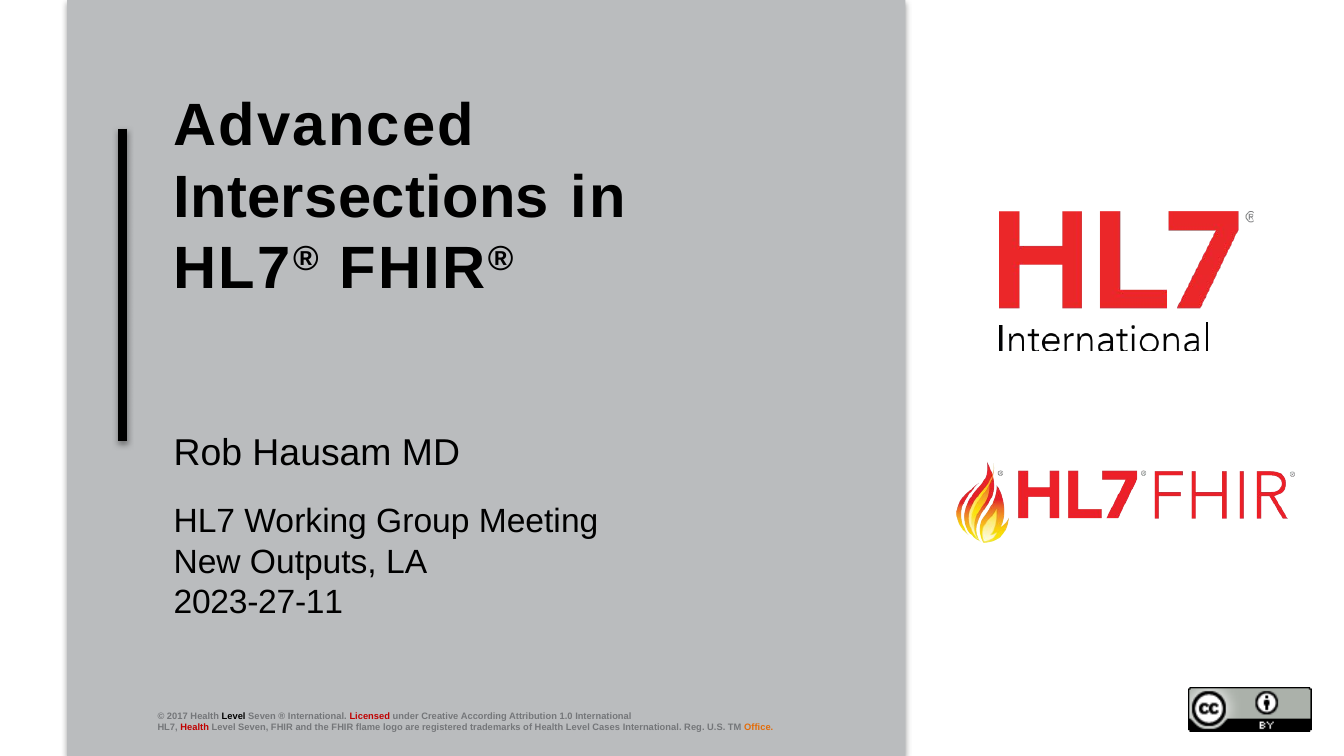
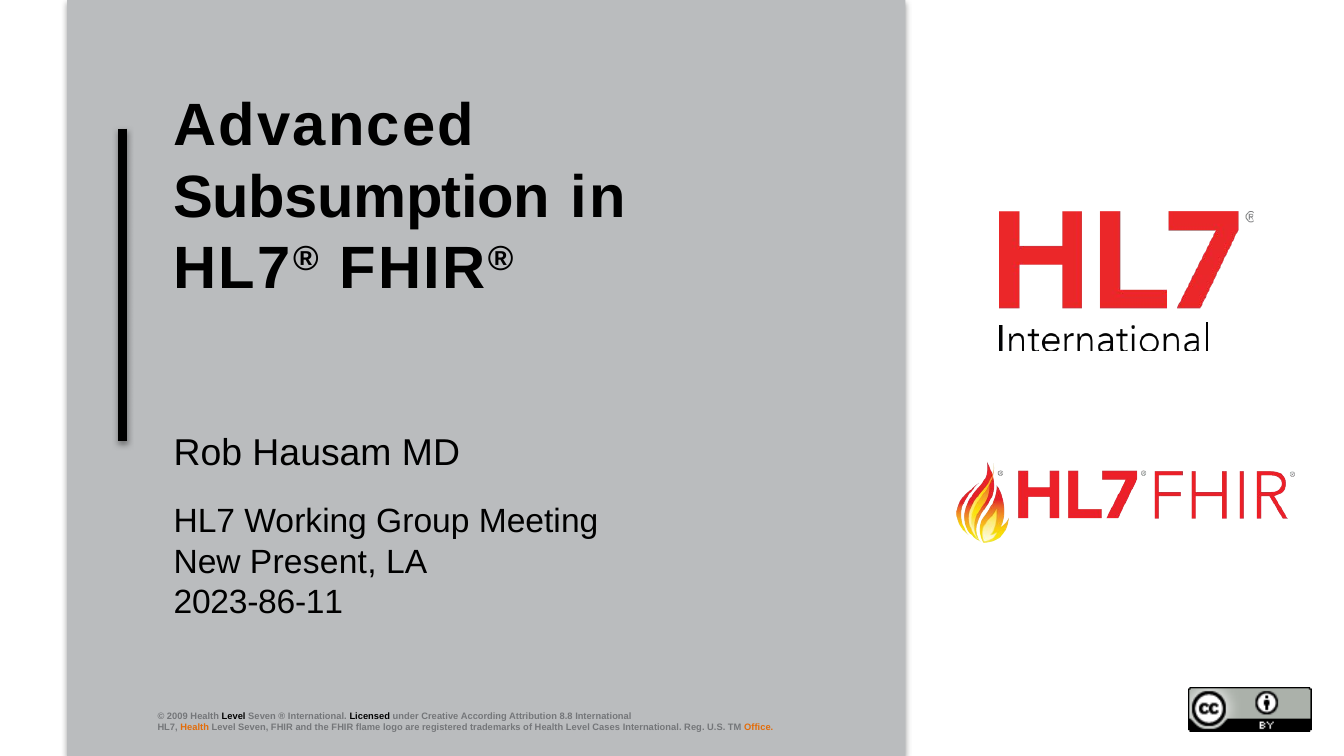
Intersections: Intersections -> Subsumption
Outputs: Outputs -> Present
2023-27-11: 2023-27-11 -> 2023-86-11
2017: 2017 -> 2009
Licensed colour: red -> black
1.0: 1.0 -> 8.8
Health at (195, 728) colour: red -> orange
